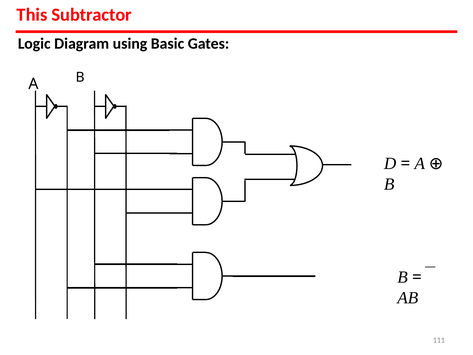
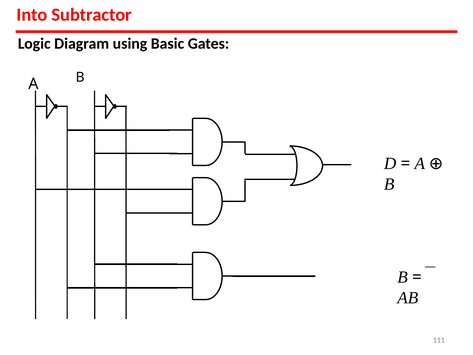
This: This -> Into
